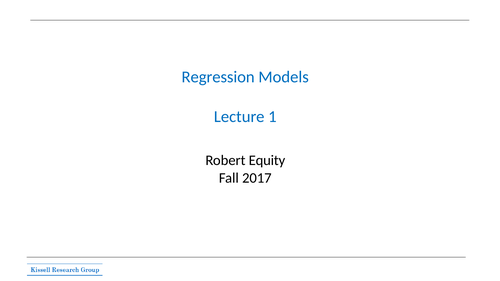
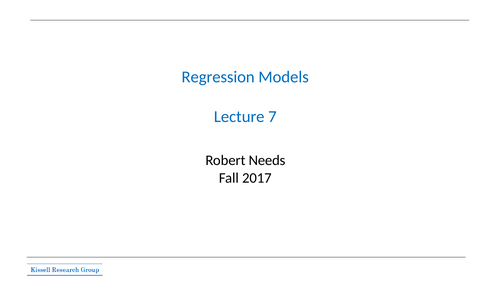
1: 1 -> 7
Equity: Equity -> Needs
